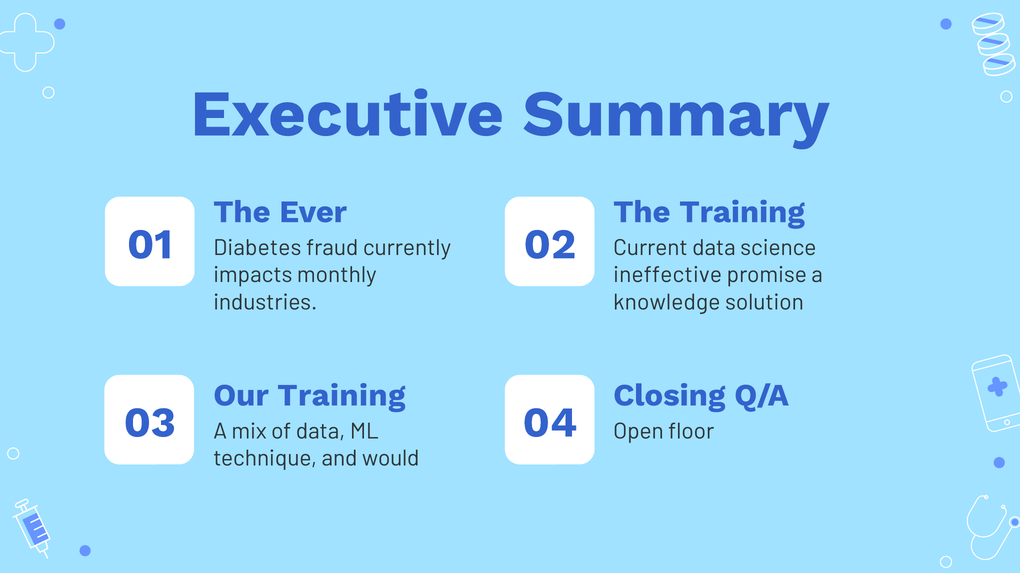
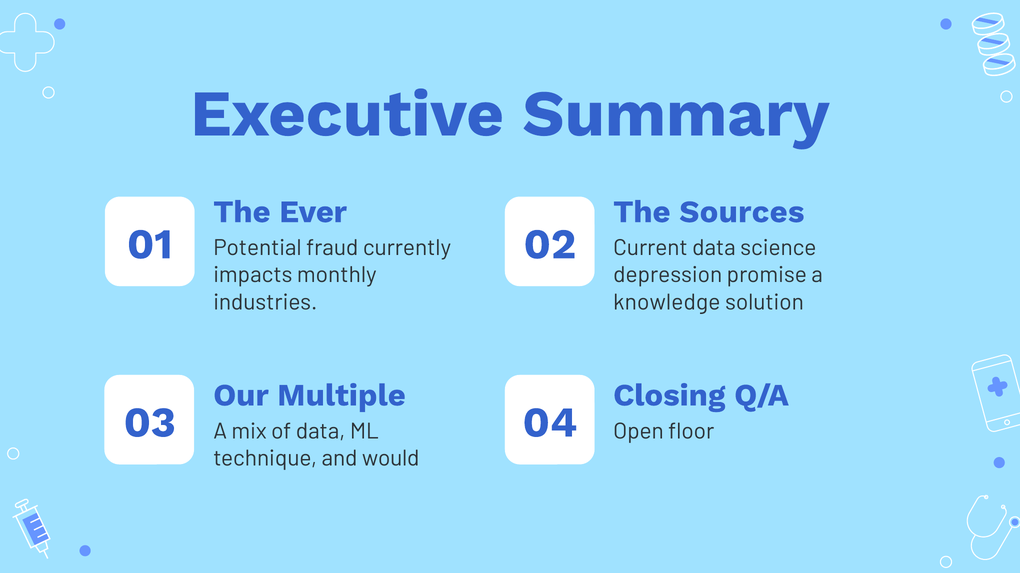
The Training: Training -> Sources
Diabetes: Diabetes -> Potential
ineffective: ineffective -> depression
Our Training: Training -> Multiple
